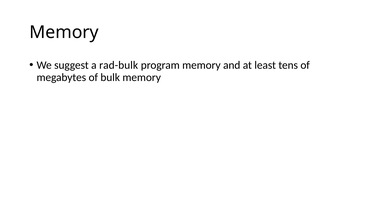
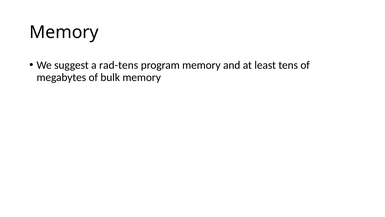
rad-bulk: rad-bulk -> rad-tens
